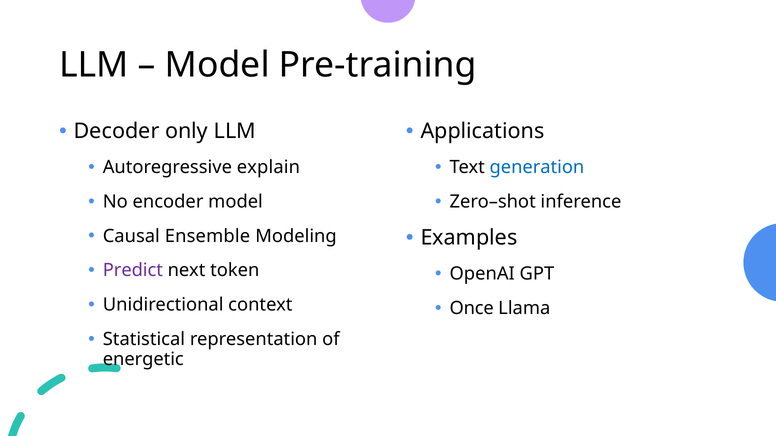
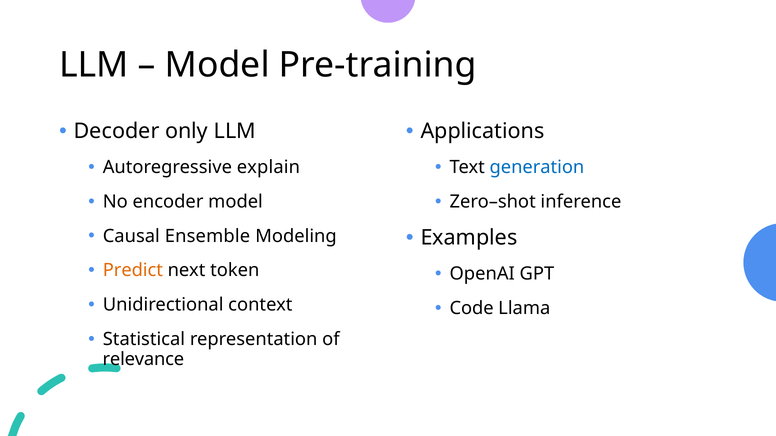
Predict colour: purple -> orange
Once: Once -> Code
energetic: energetic -> relevance
